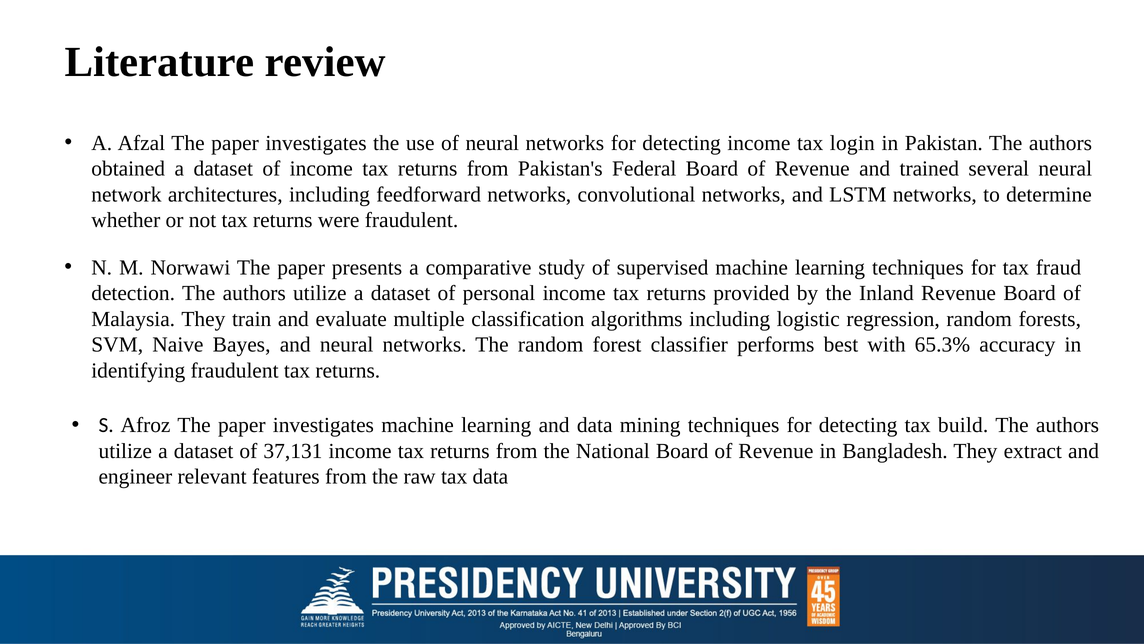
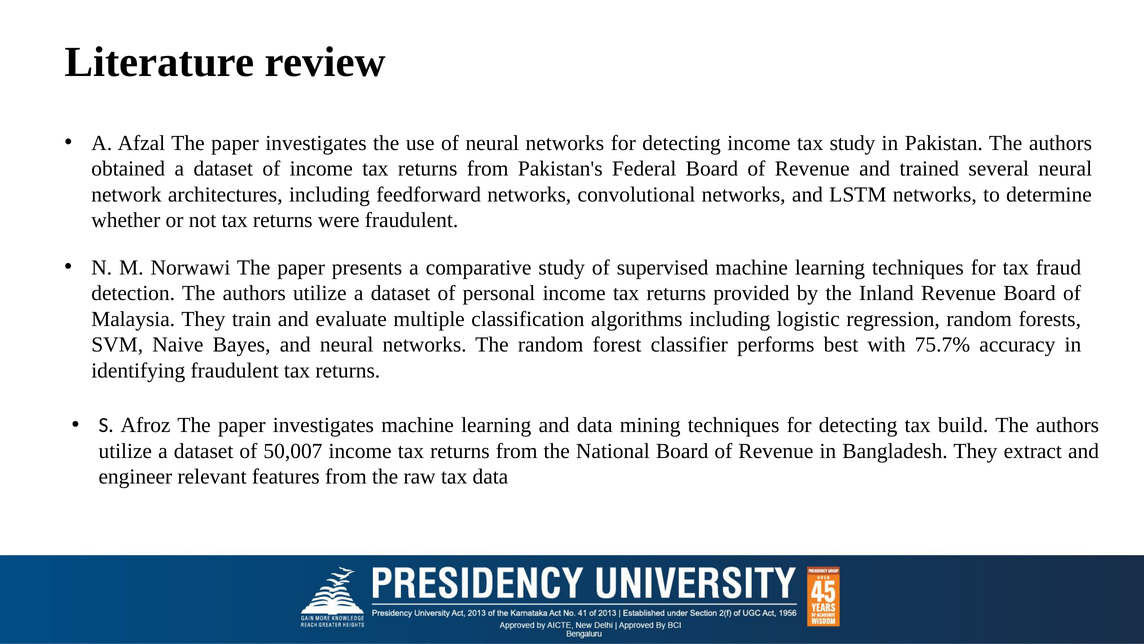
tax login: login -> study
65.3%: 65.3% -> 75.7%
37,131: 37,131 -> 50,007
